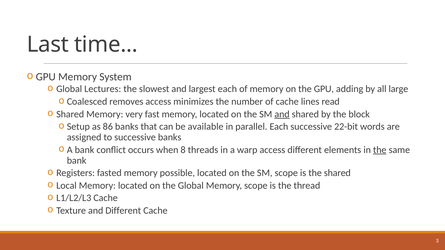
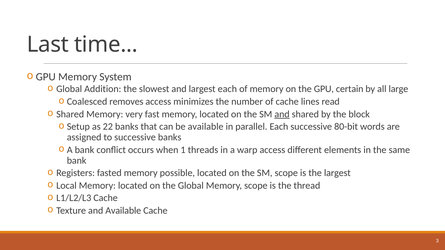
Lectures: Lectures -> Addition
adding: adding -> certain
86: 86 -> 22
22-bit: 22-bit -> 80-bit
8: 8 -> 1
the at (380, 150) underline: present -> none
the shared: shared -> largest
and Different: Different -> Available
